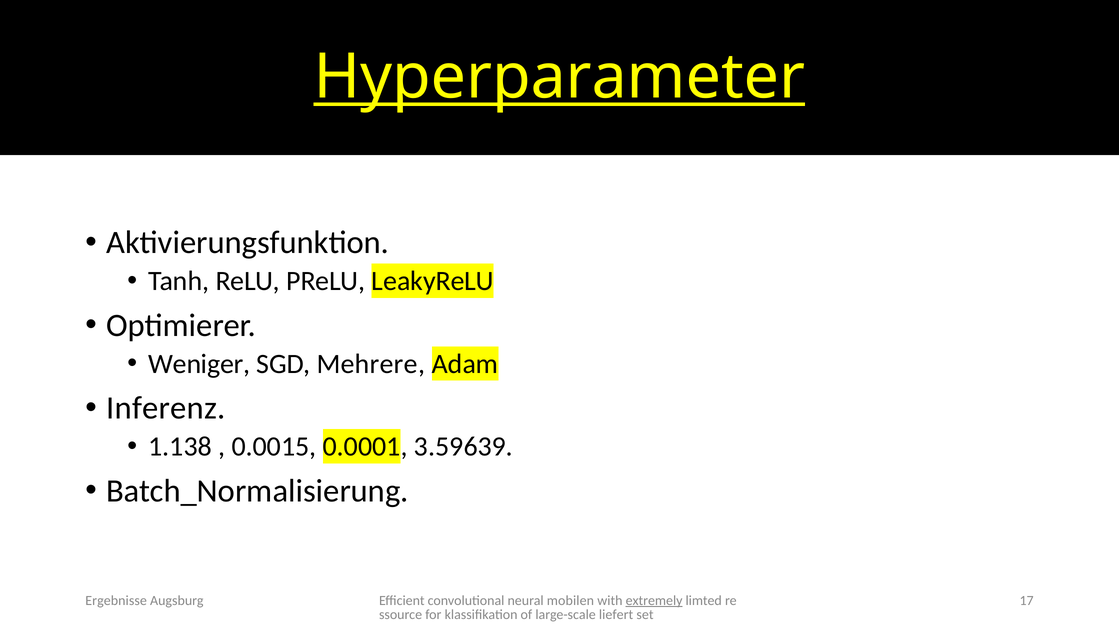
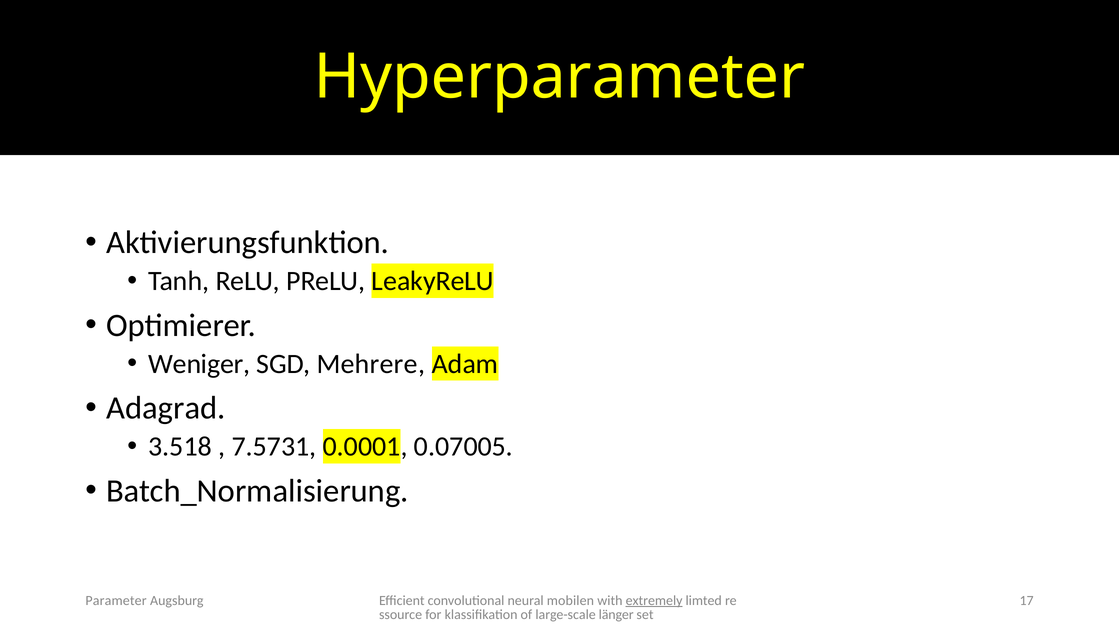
Hyperparameter underline: present -> none
Inferenz: Inferenz -> Adagrad
1.138: 1.138 -> 3.518
0.0015: 0.0015 -> 7.5731
3.59639: 3.59639 -> 0.07005
Ergebnisse: Ergebnisse -> Parameter
liefert: liefert -> länger
